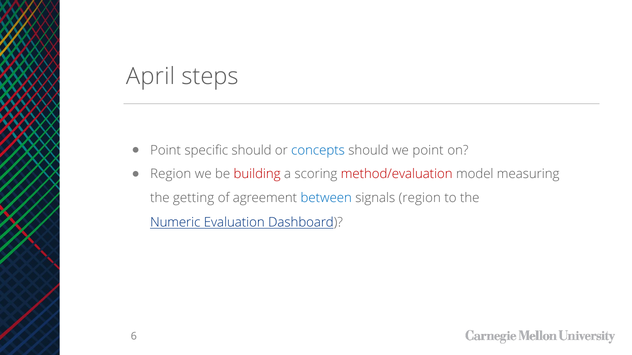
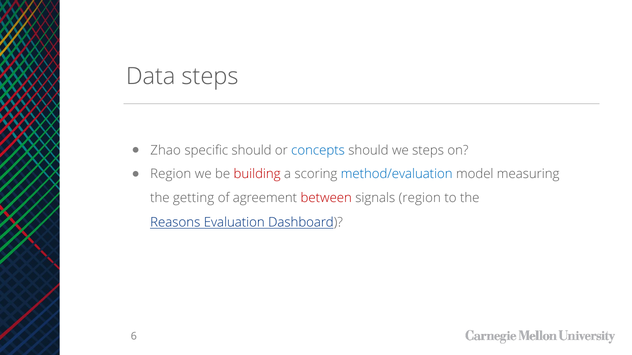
April: April -> Data
Point at (166, 151): Point -> Zhao
we point: point -> steps
method/evaluation colour: red -> blue
between colour: blue -> red
Numeric: Numeric -> Reasons
